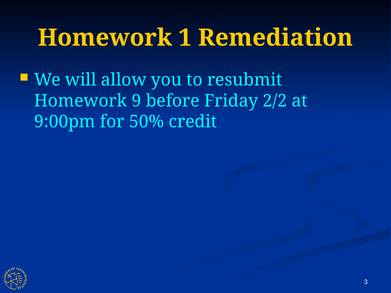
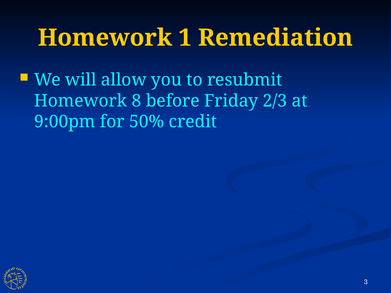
9: 9 -> 8
2/2: 2/2 -> 2/3
